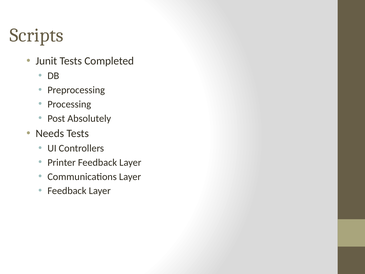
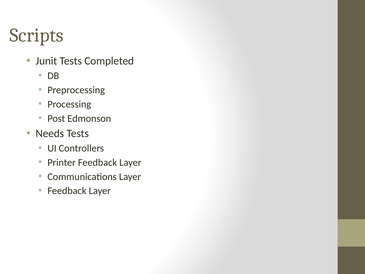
Absolutely: Absolutely -> Edmonson
